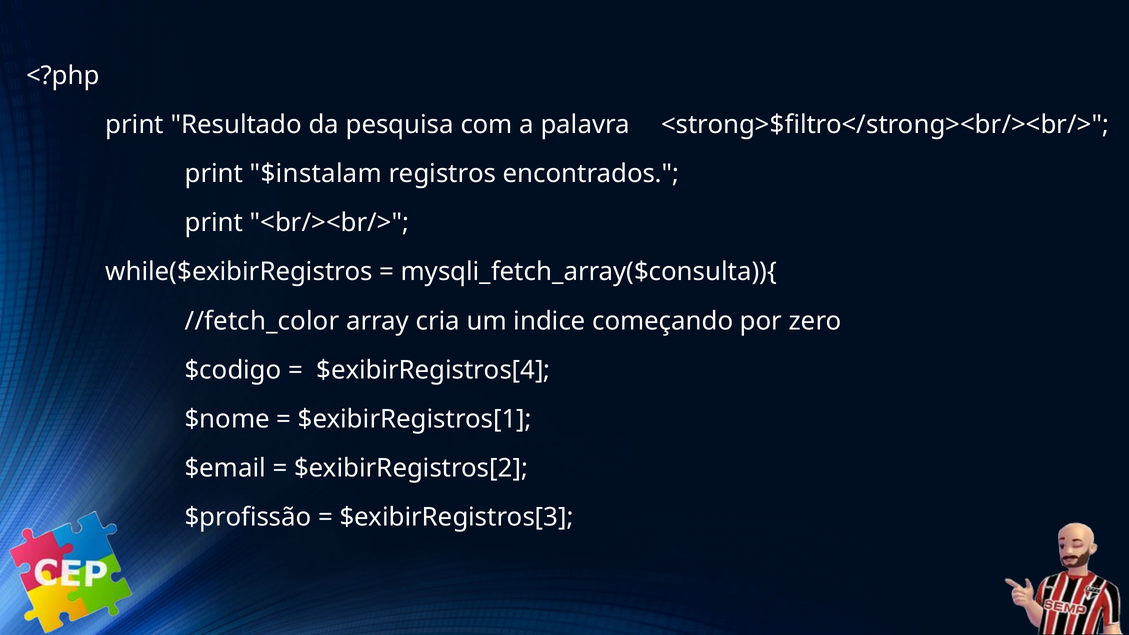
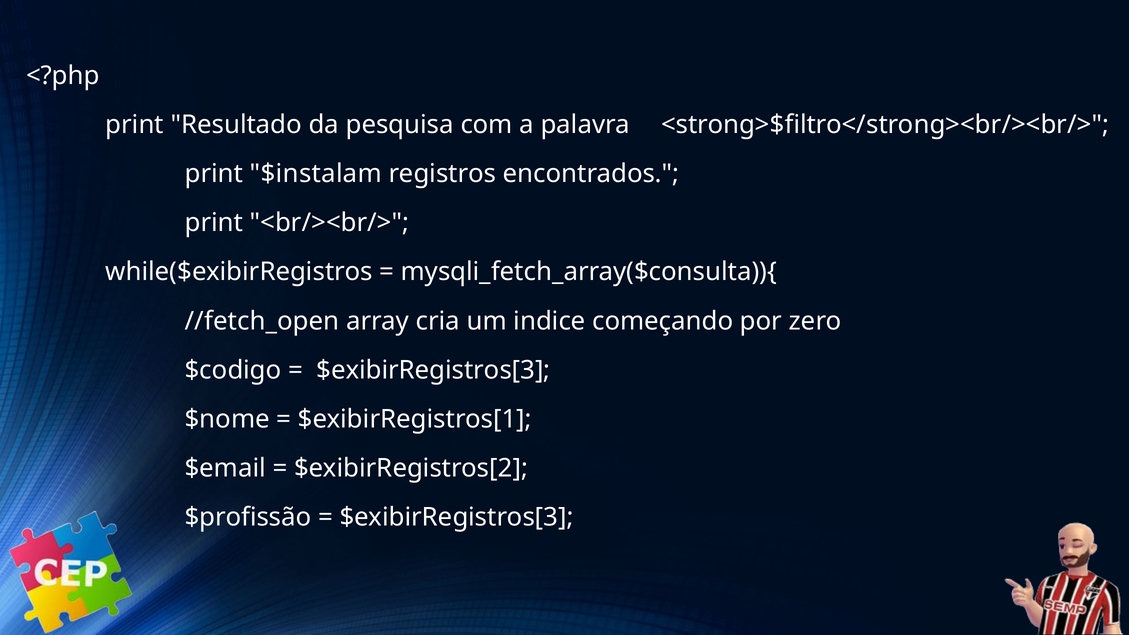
//fetch_color: //fetch_color -> //fetch_open
$exibirRegistros[4 at (433, 370): $exibirRegistros[4 -> $exibirRegistros[3
